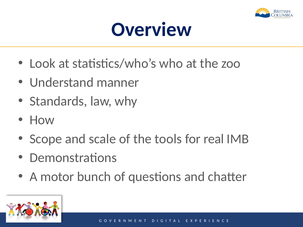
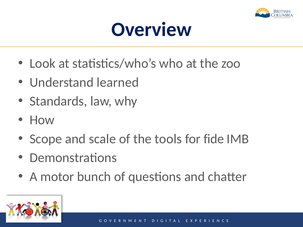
manner: manner -> learned
real: real -> fide
